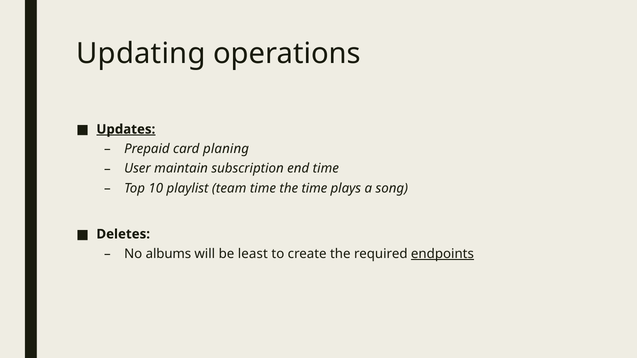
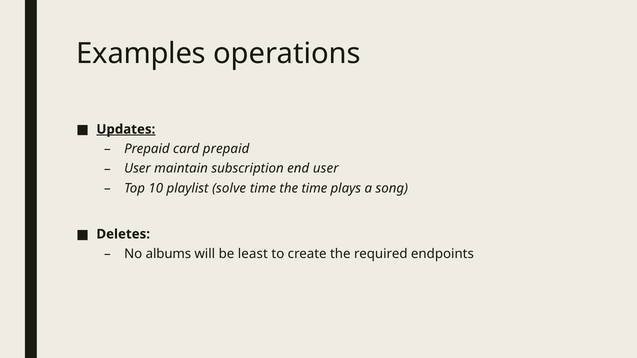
Updating: Updating -> Examples
card planing: planing -> prepaid
end time: time -> user
team: team -> solve
endpoints underline: present -> none
